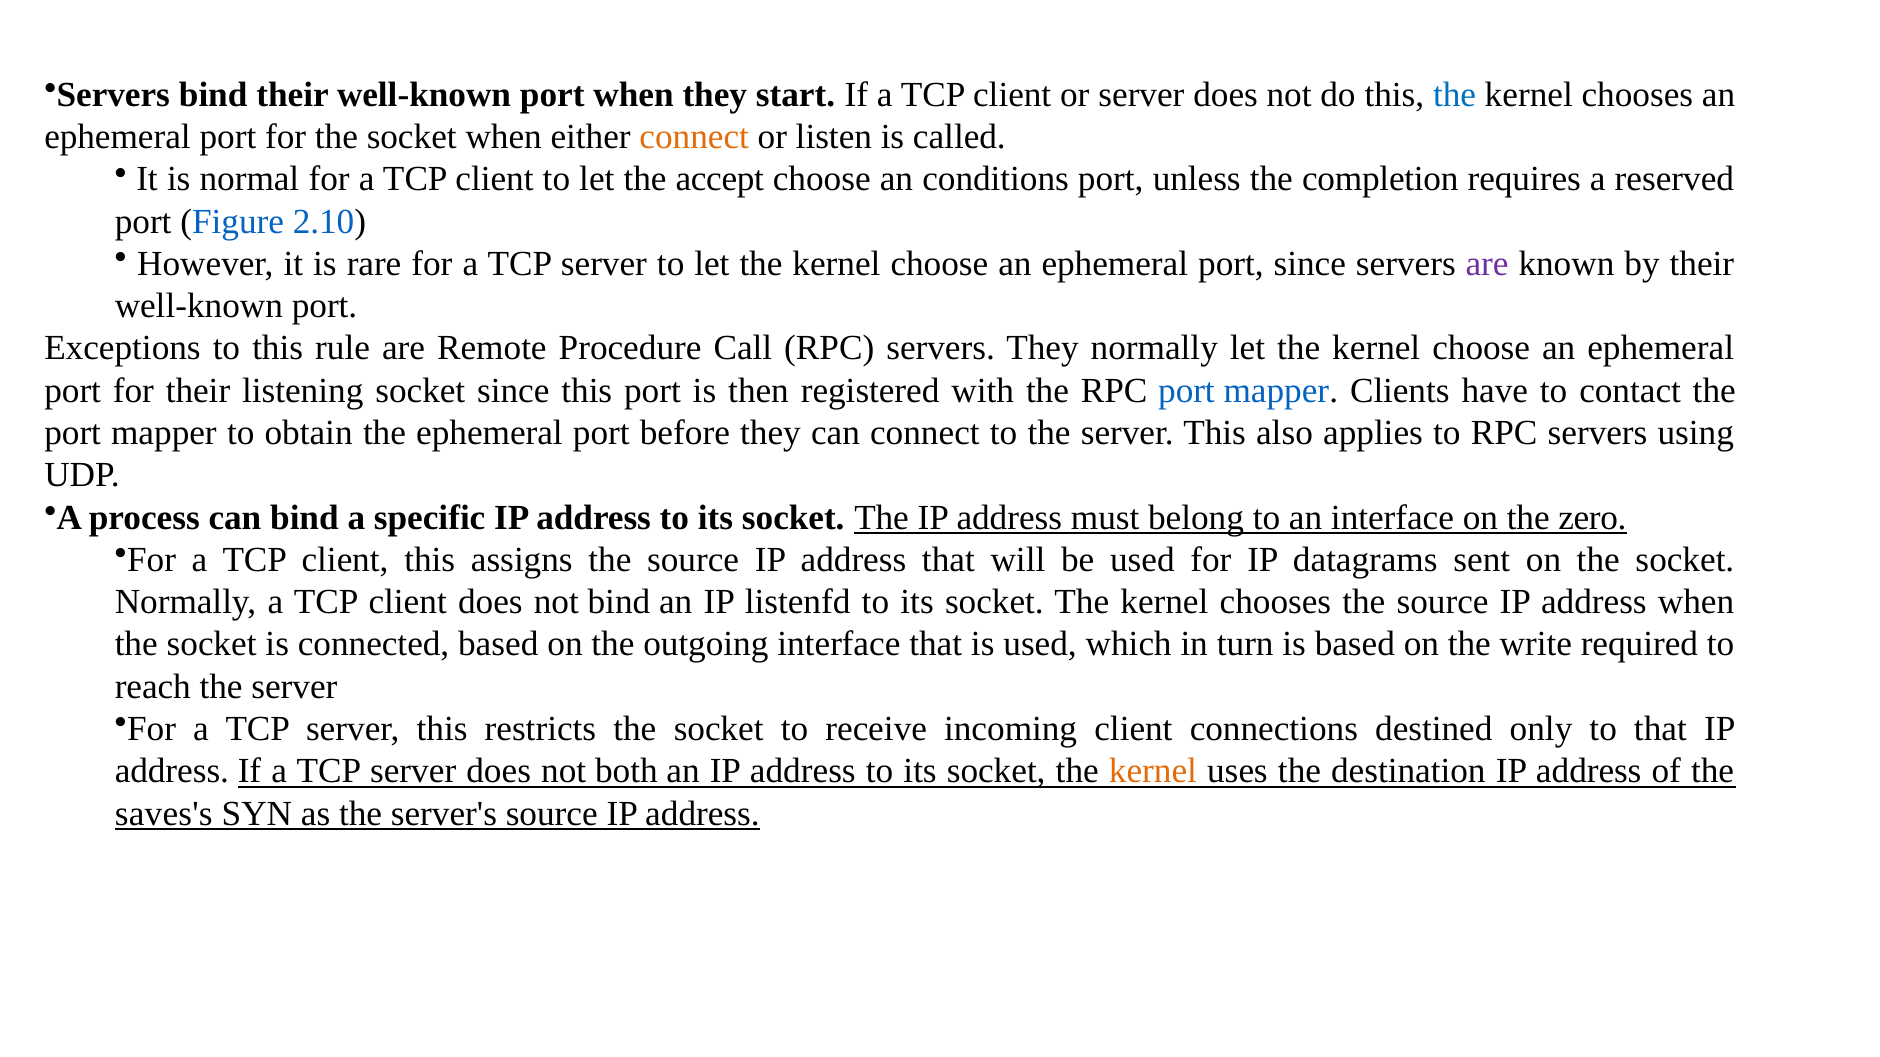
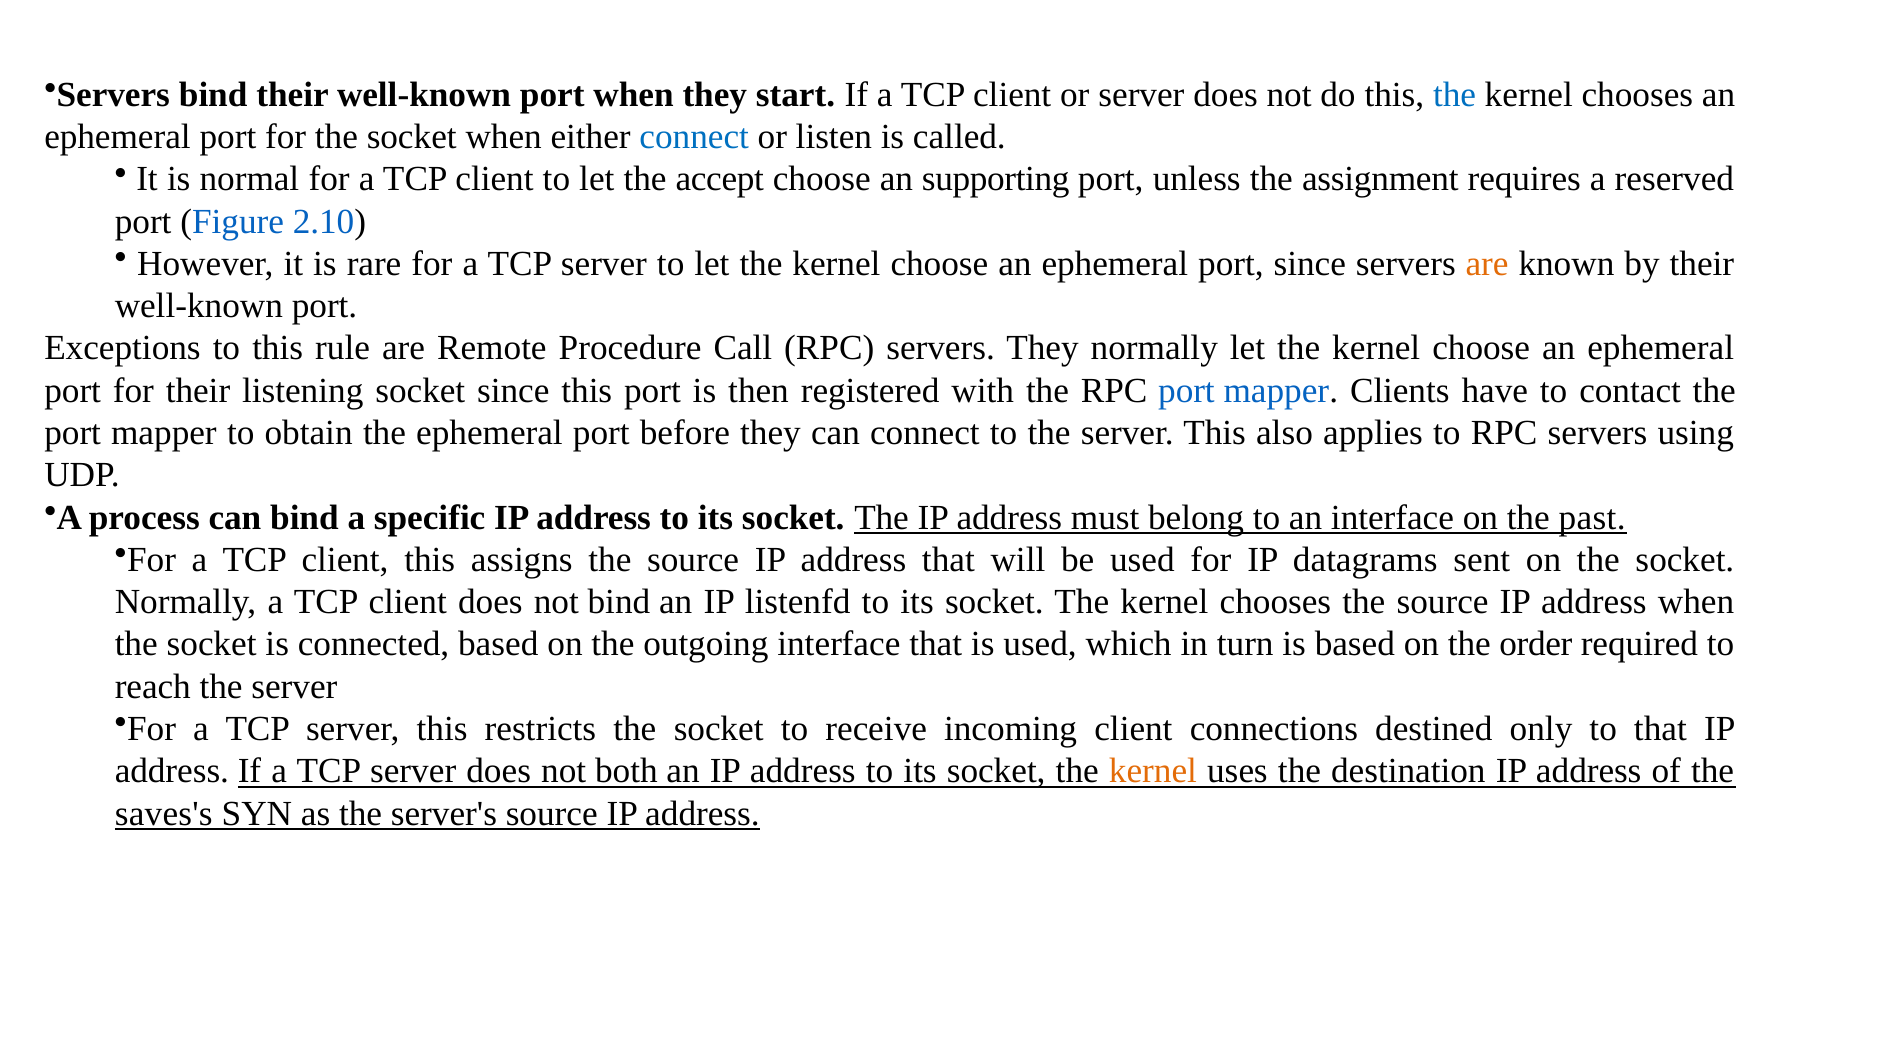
connect at (694, 137) colour: orange -> blue
conditions: conditions -> supporting
completion: completion -> assignment
are at (1487, 264) colour: purple -> orange
zero: zero -> past
write: write -> order
